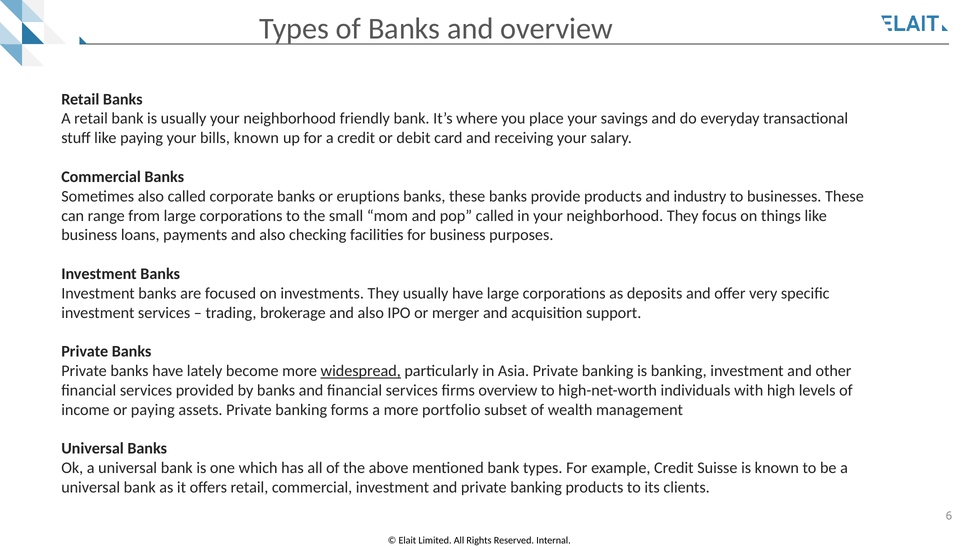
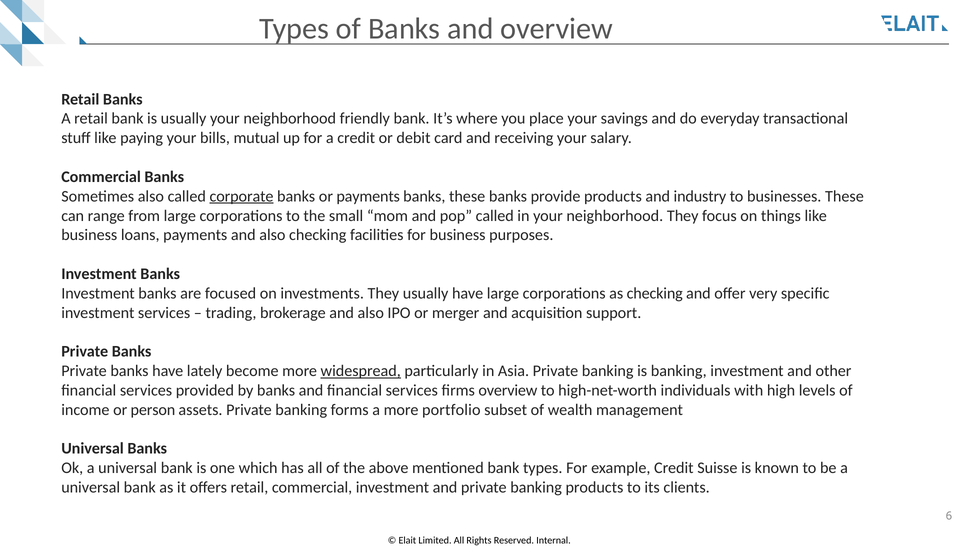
bills known: known -> mutual
corporate underline: none -> present
or eruptions: eruptions -> payments
as deposits: deposits -> checking
or paying: paying -> person
